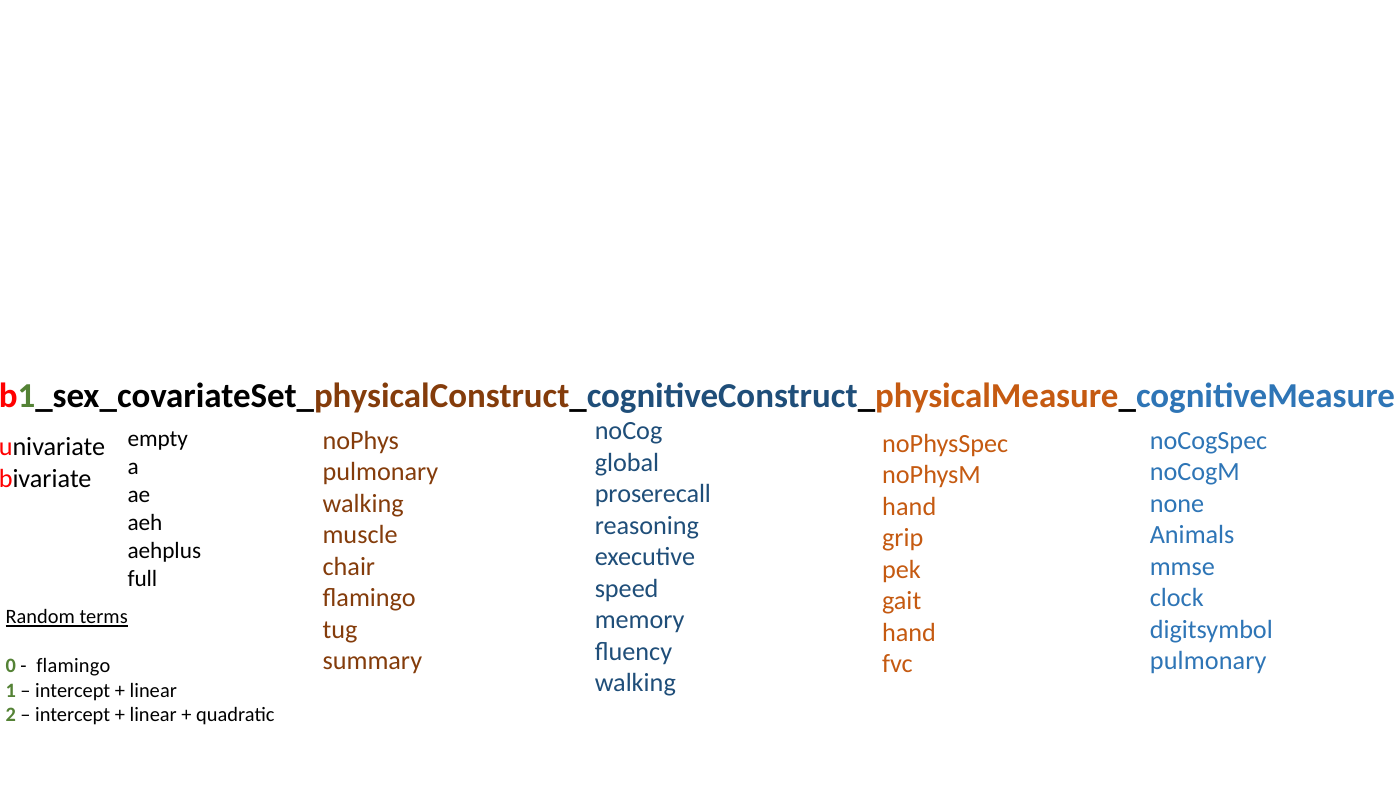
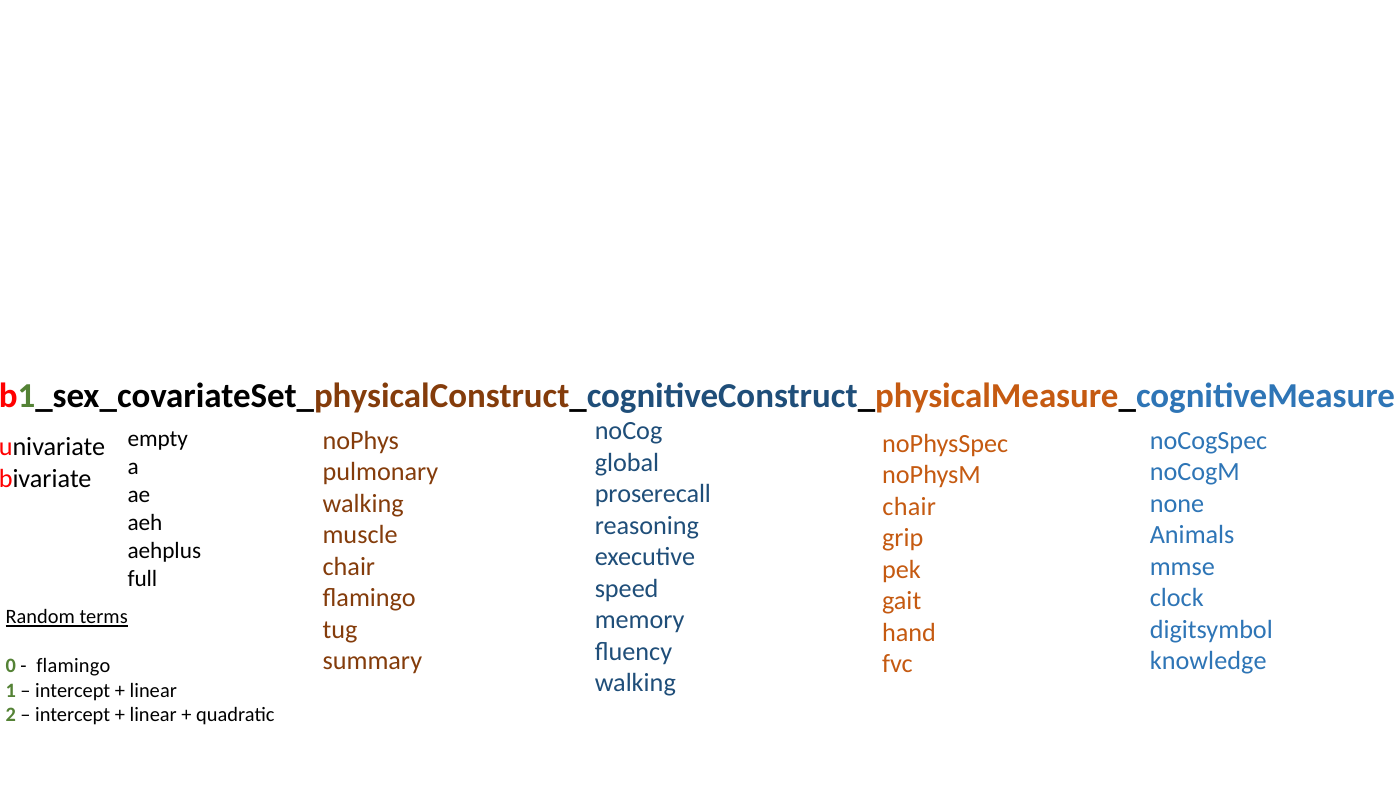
hand at (909, 506): hand -> chair
pulmonary at (1208, 660): pulmonary -> knowledge
